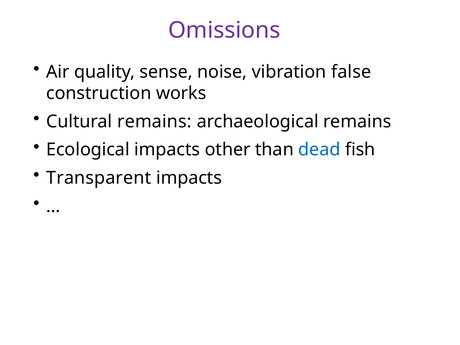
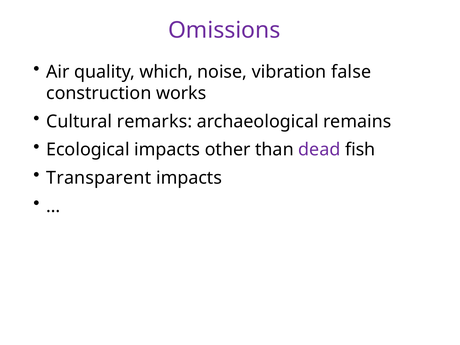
sense: sense -> which
Cultural remains: remains -> remarks
dead colour: blue -> purple
